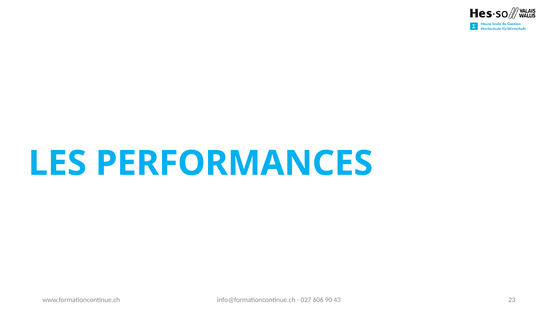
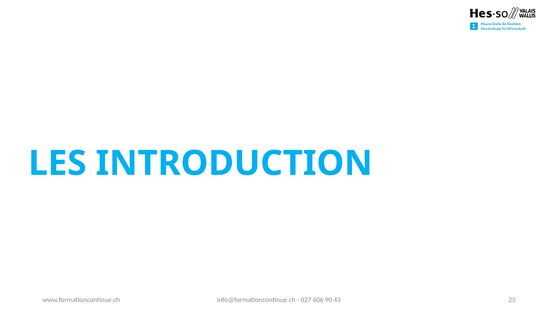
PERFORMANCES: PERFORMANCES -> INTRODUCTION
